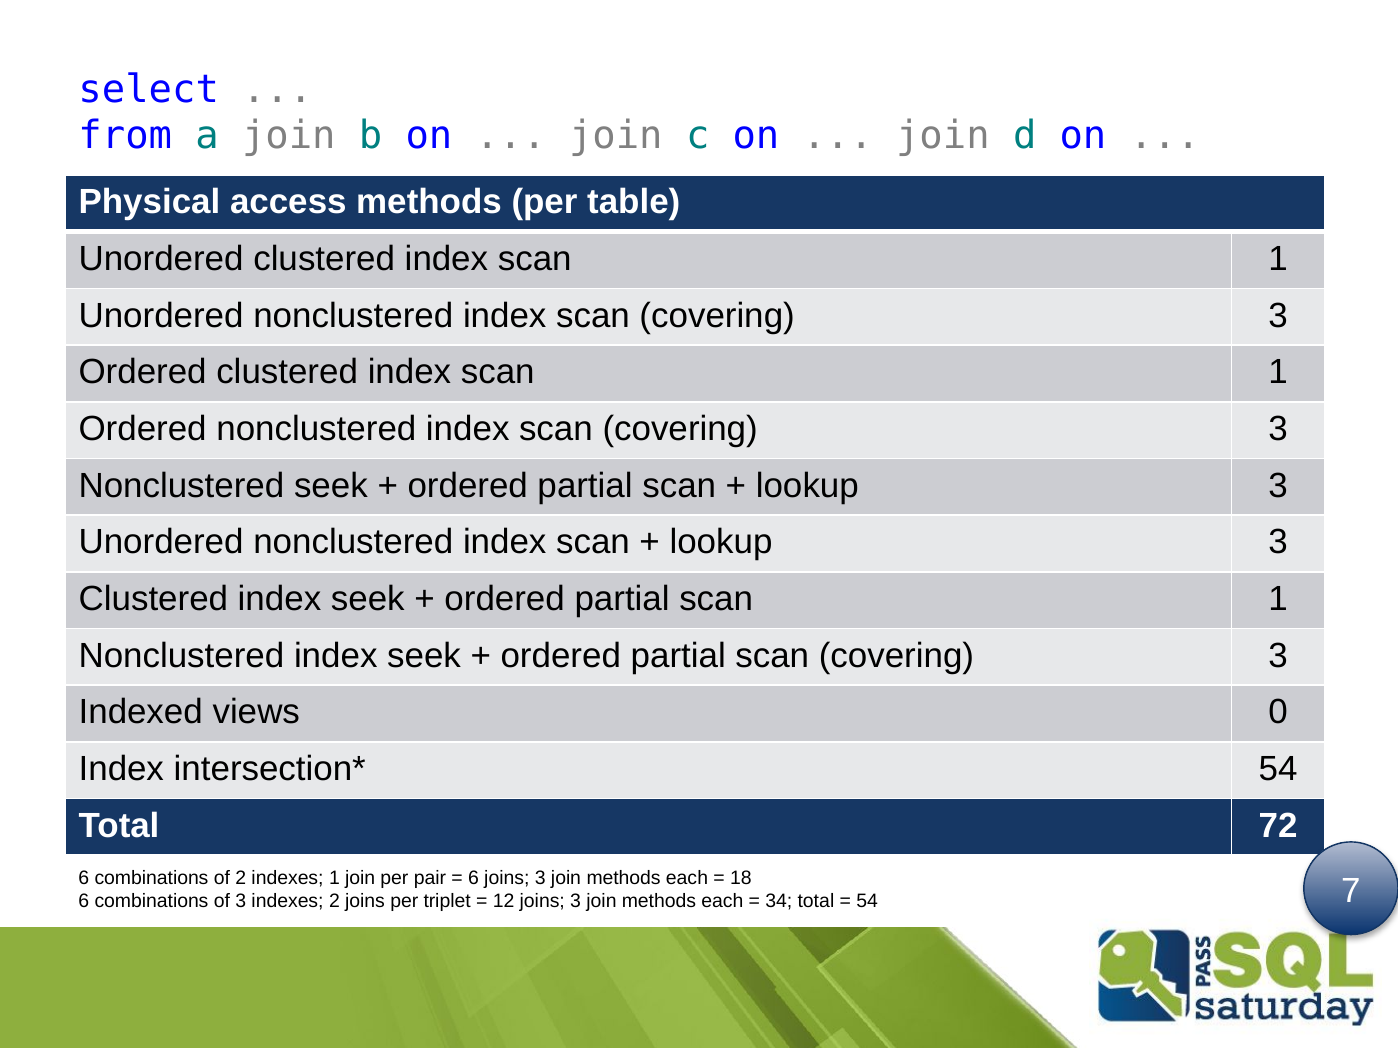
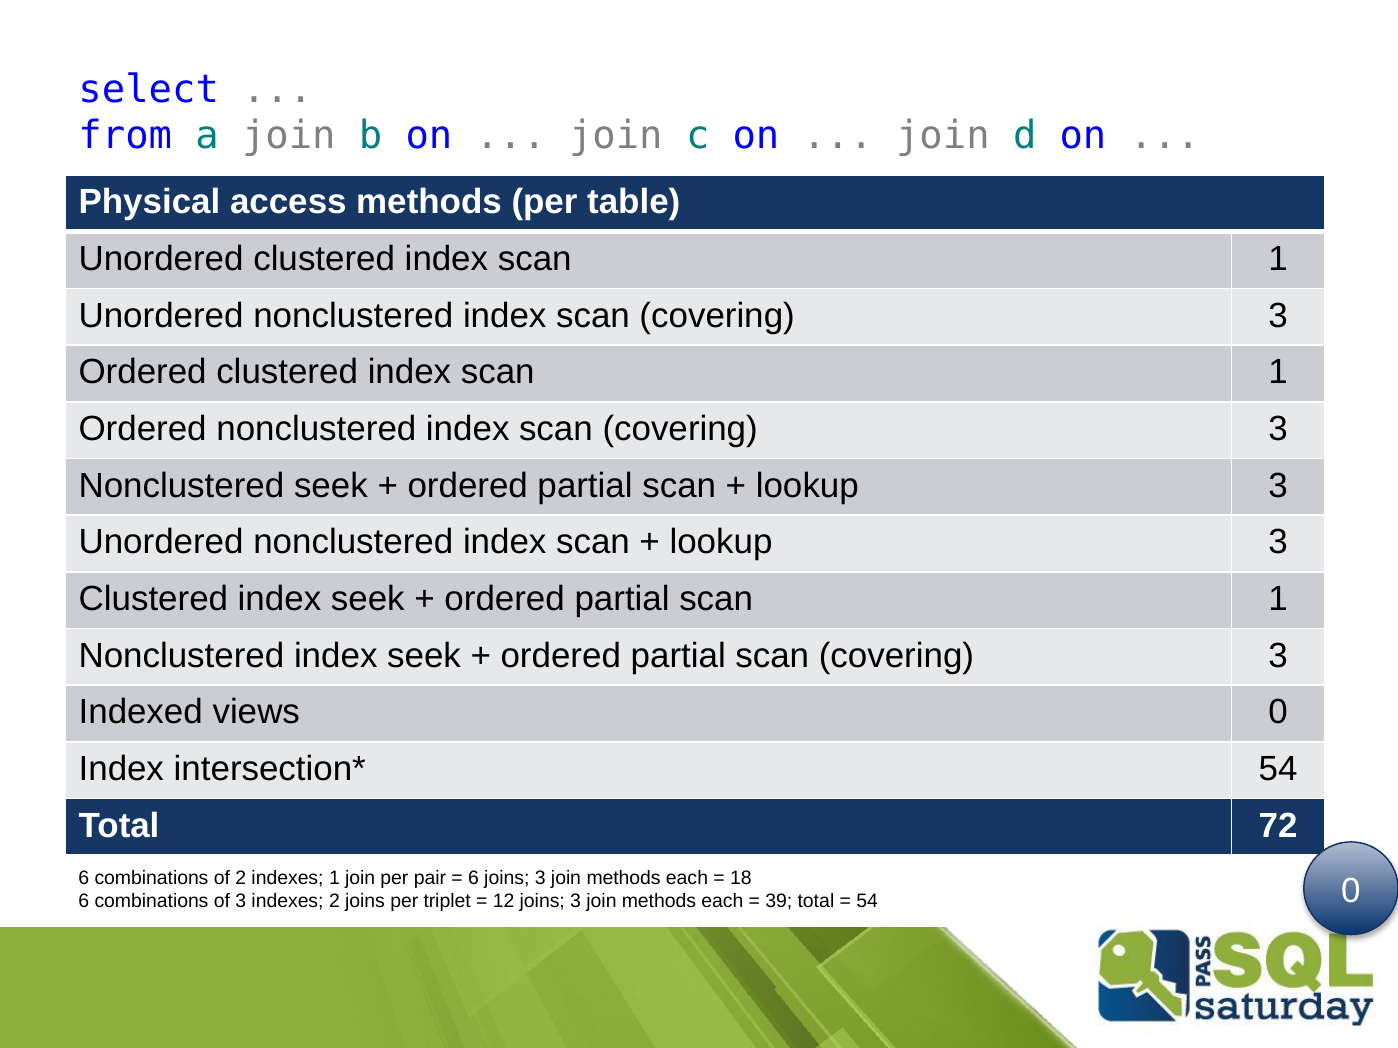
34: 34 -> 39
54 7: 7 -> 0
